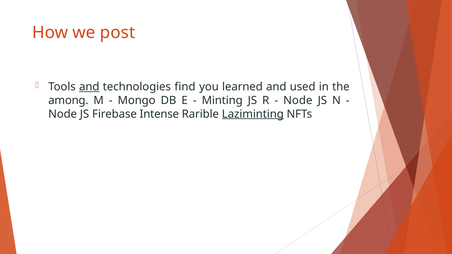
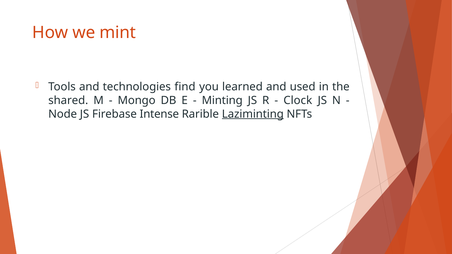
post: post -> mint
and at (89, 87) underline: present -> none
among: among -> shared
Node at (298, 101): Node -> Clock
